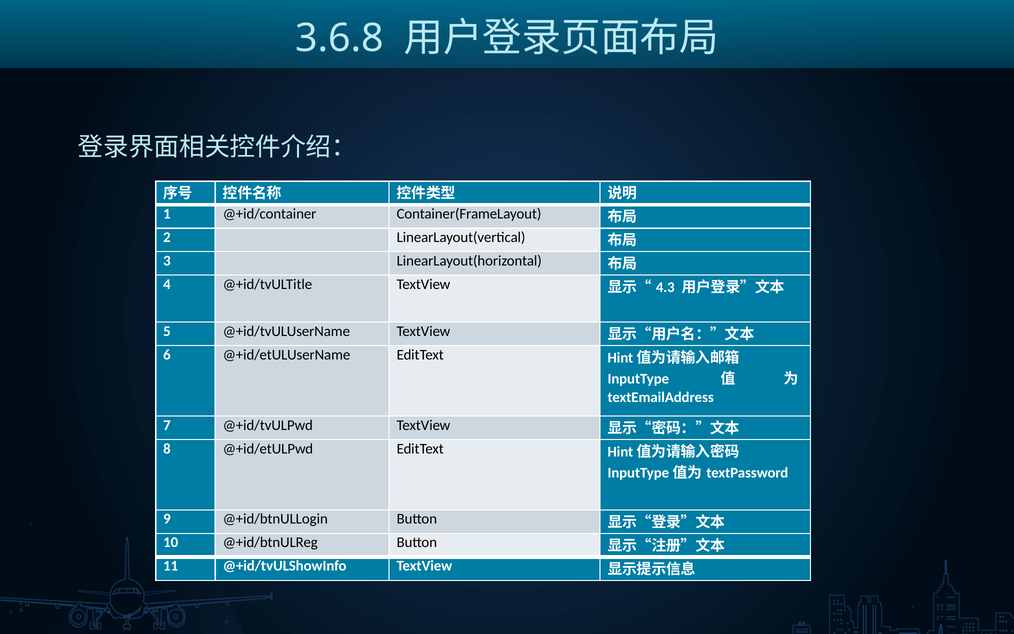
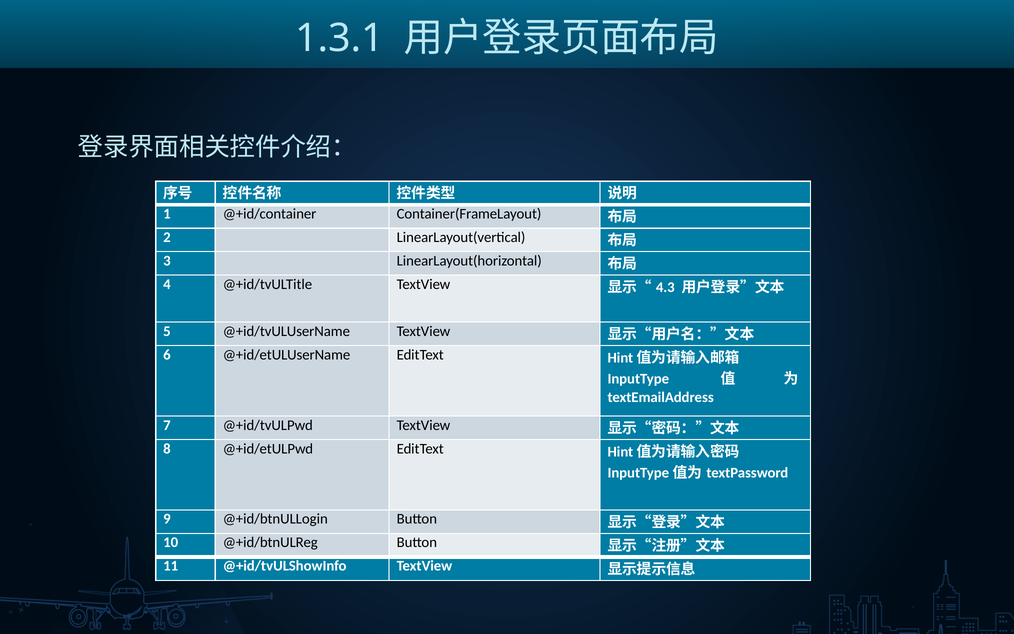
3.6.8: 3.6.8 -> 1.3.1
